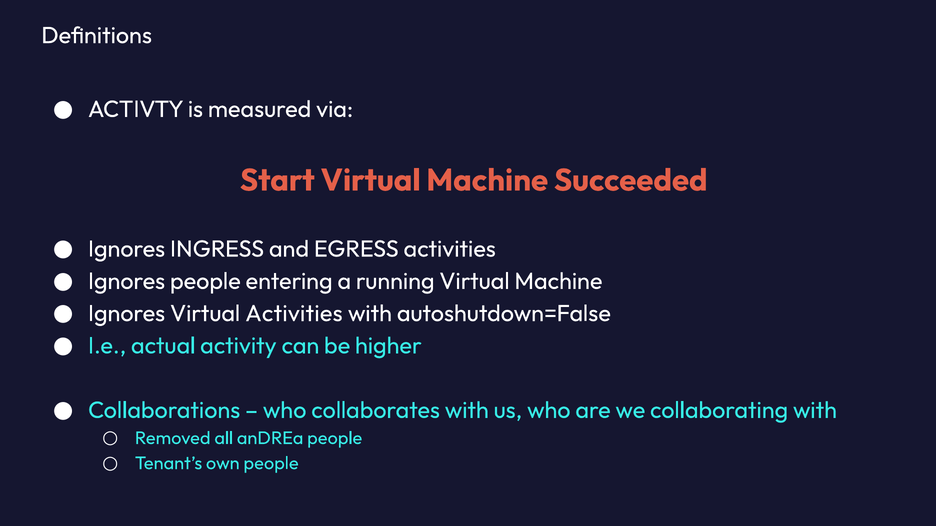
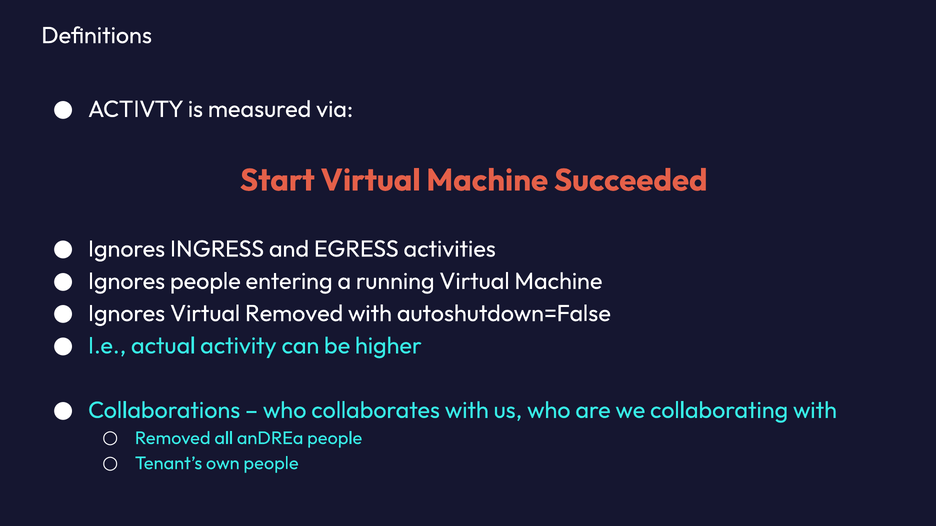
Virtual Activities: Activities -> Removed
